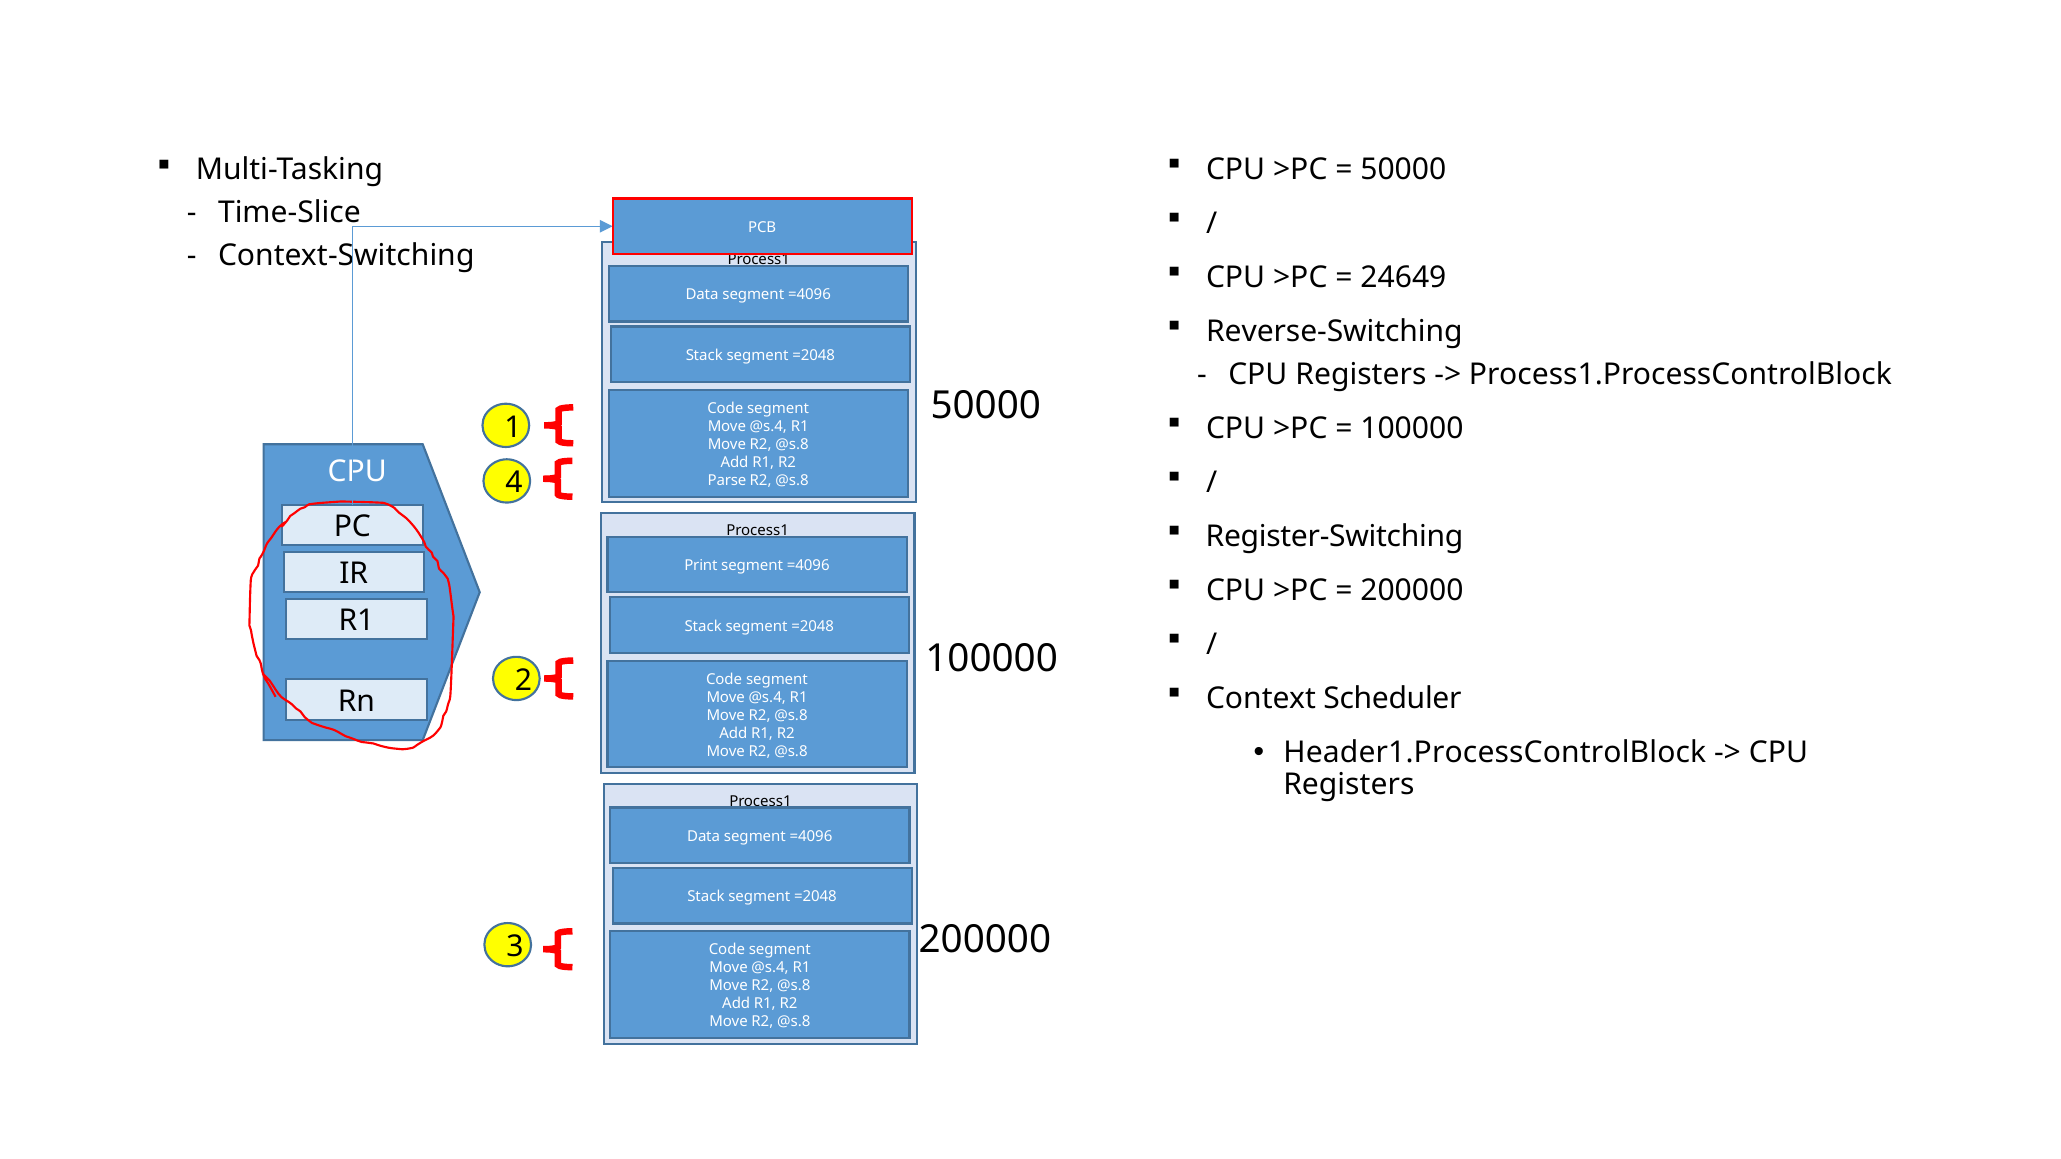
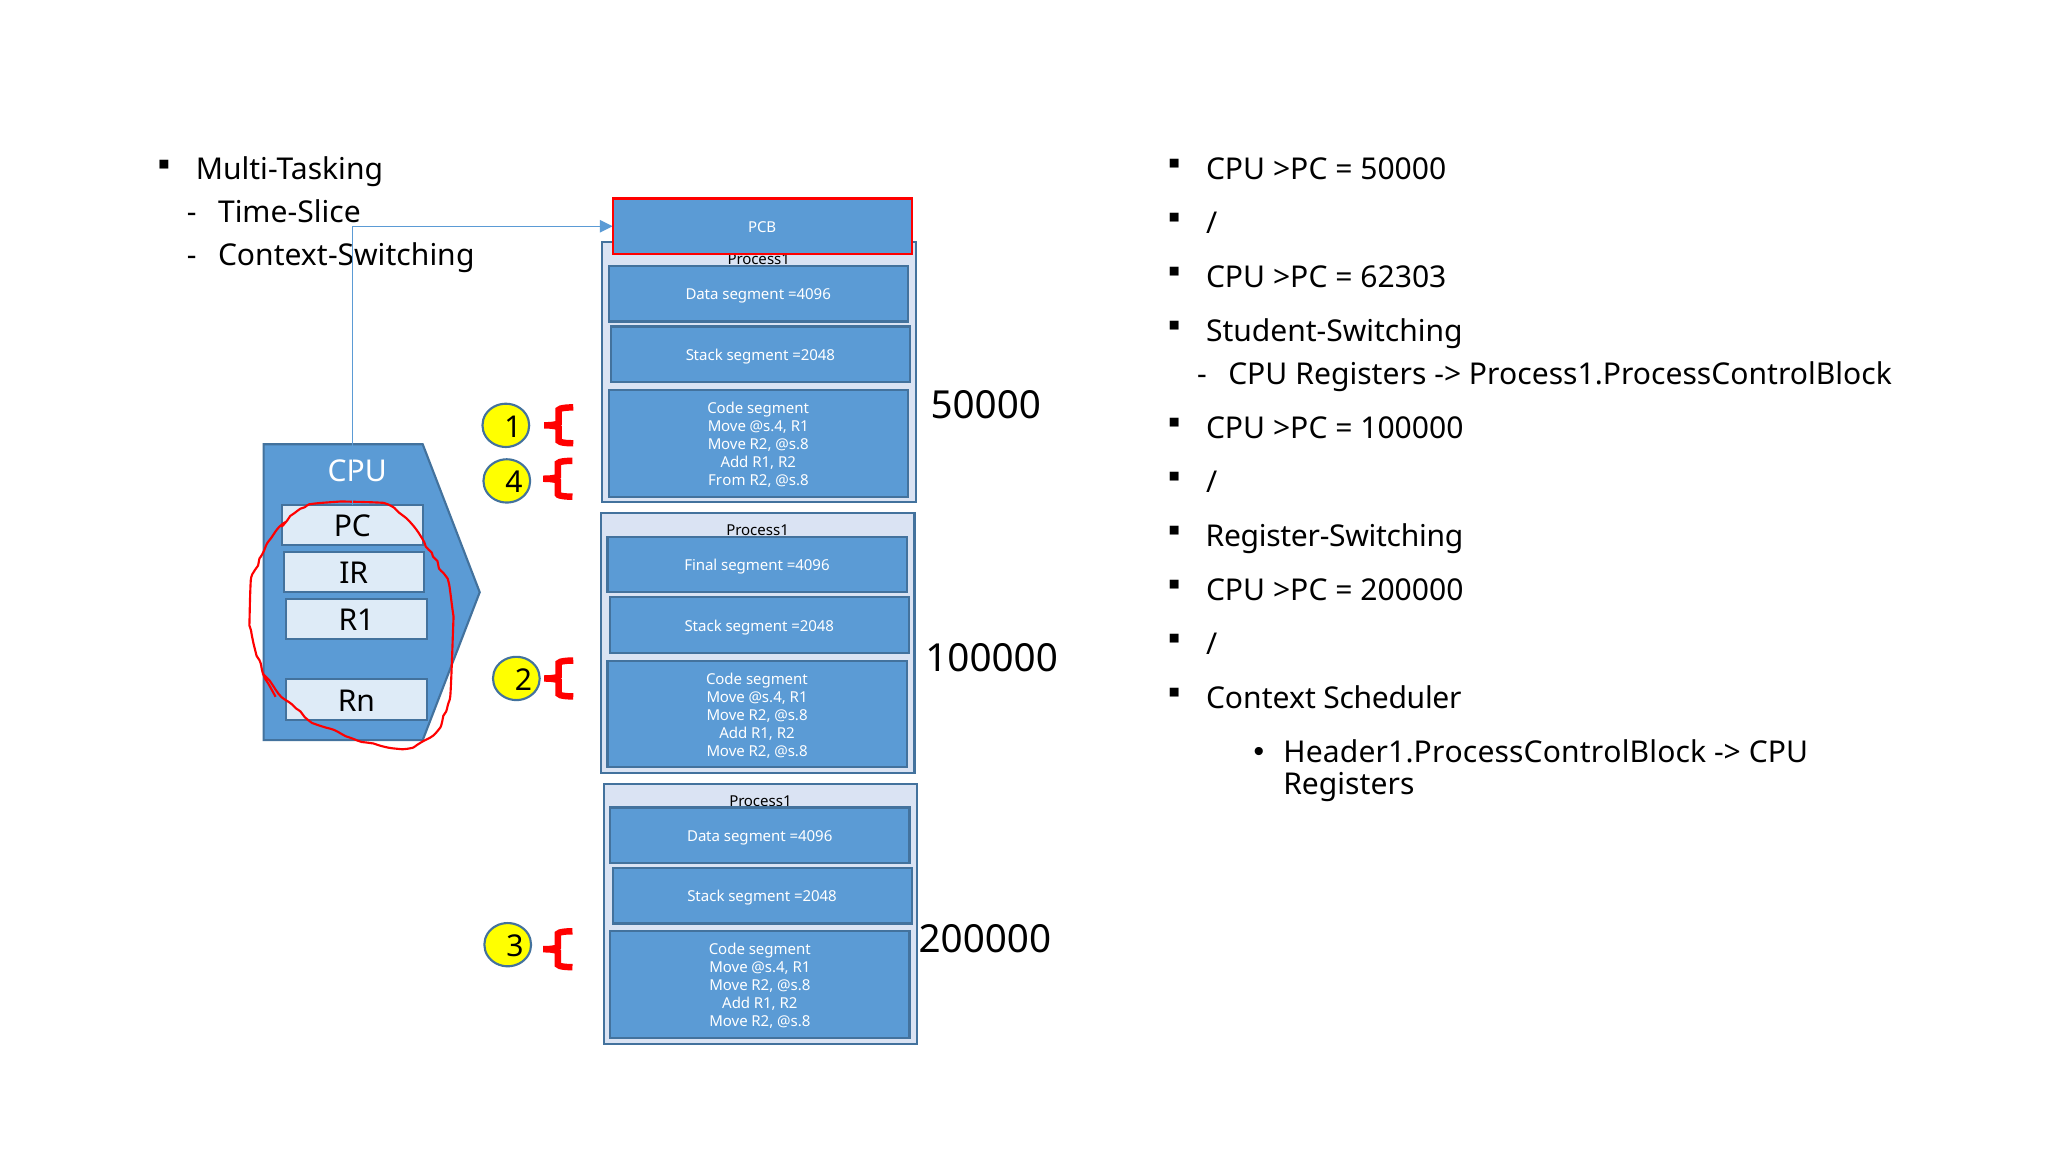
24649: 24649 -> 62303
Reverse-Switching: Reverse-Switching -> Student-Switching
Parse: Parse -> From
Print: Print -> Final
